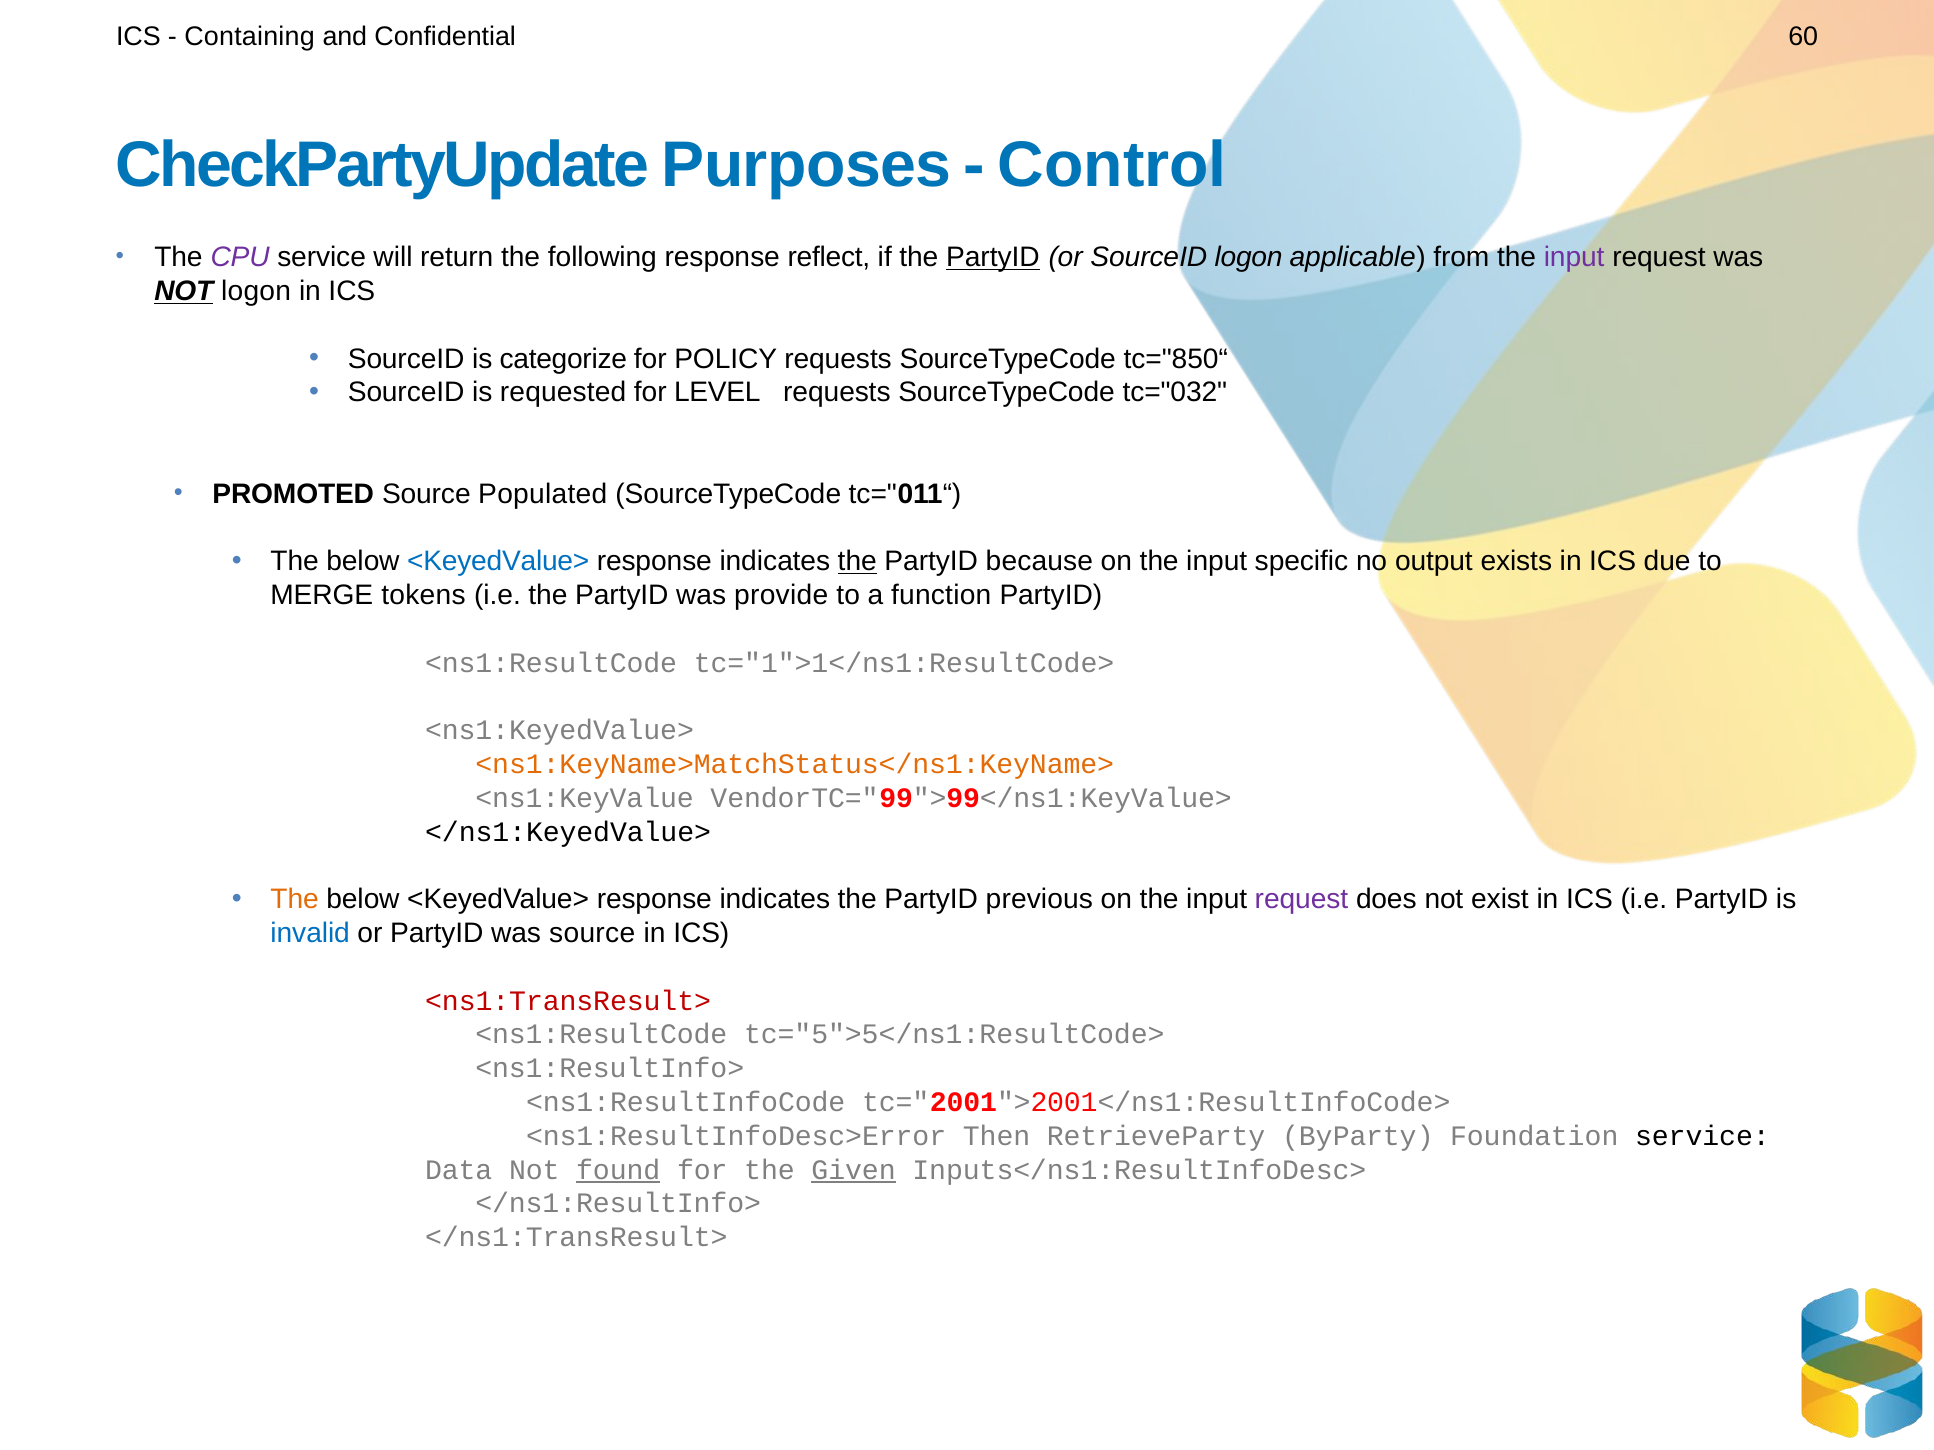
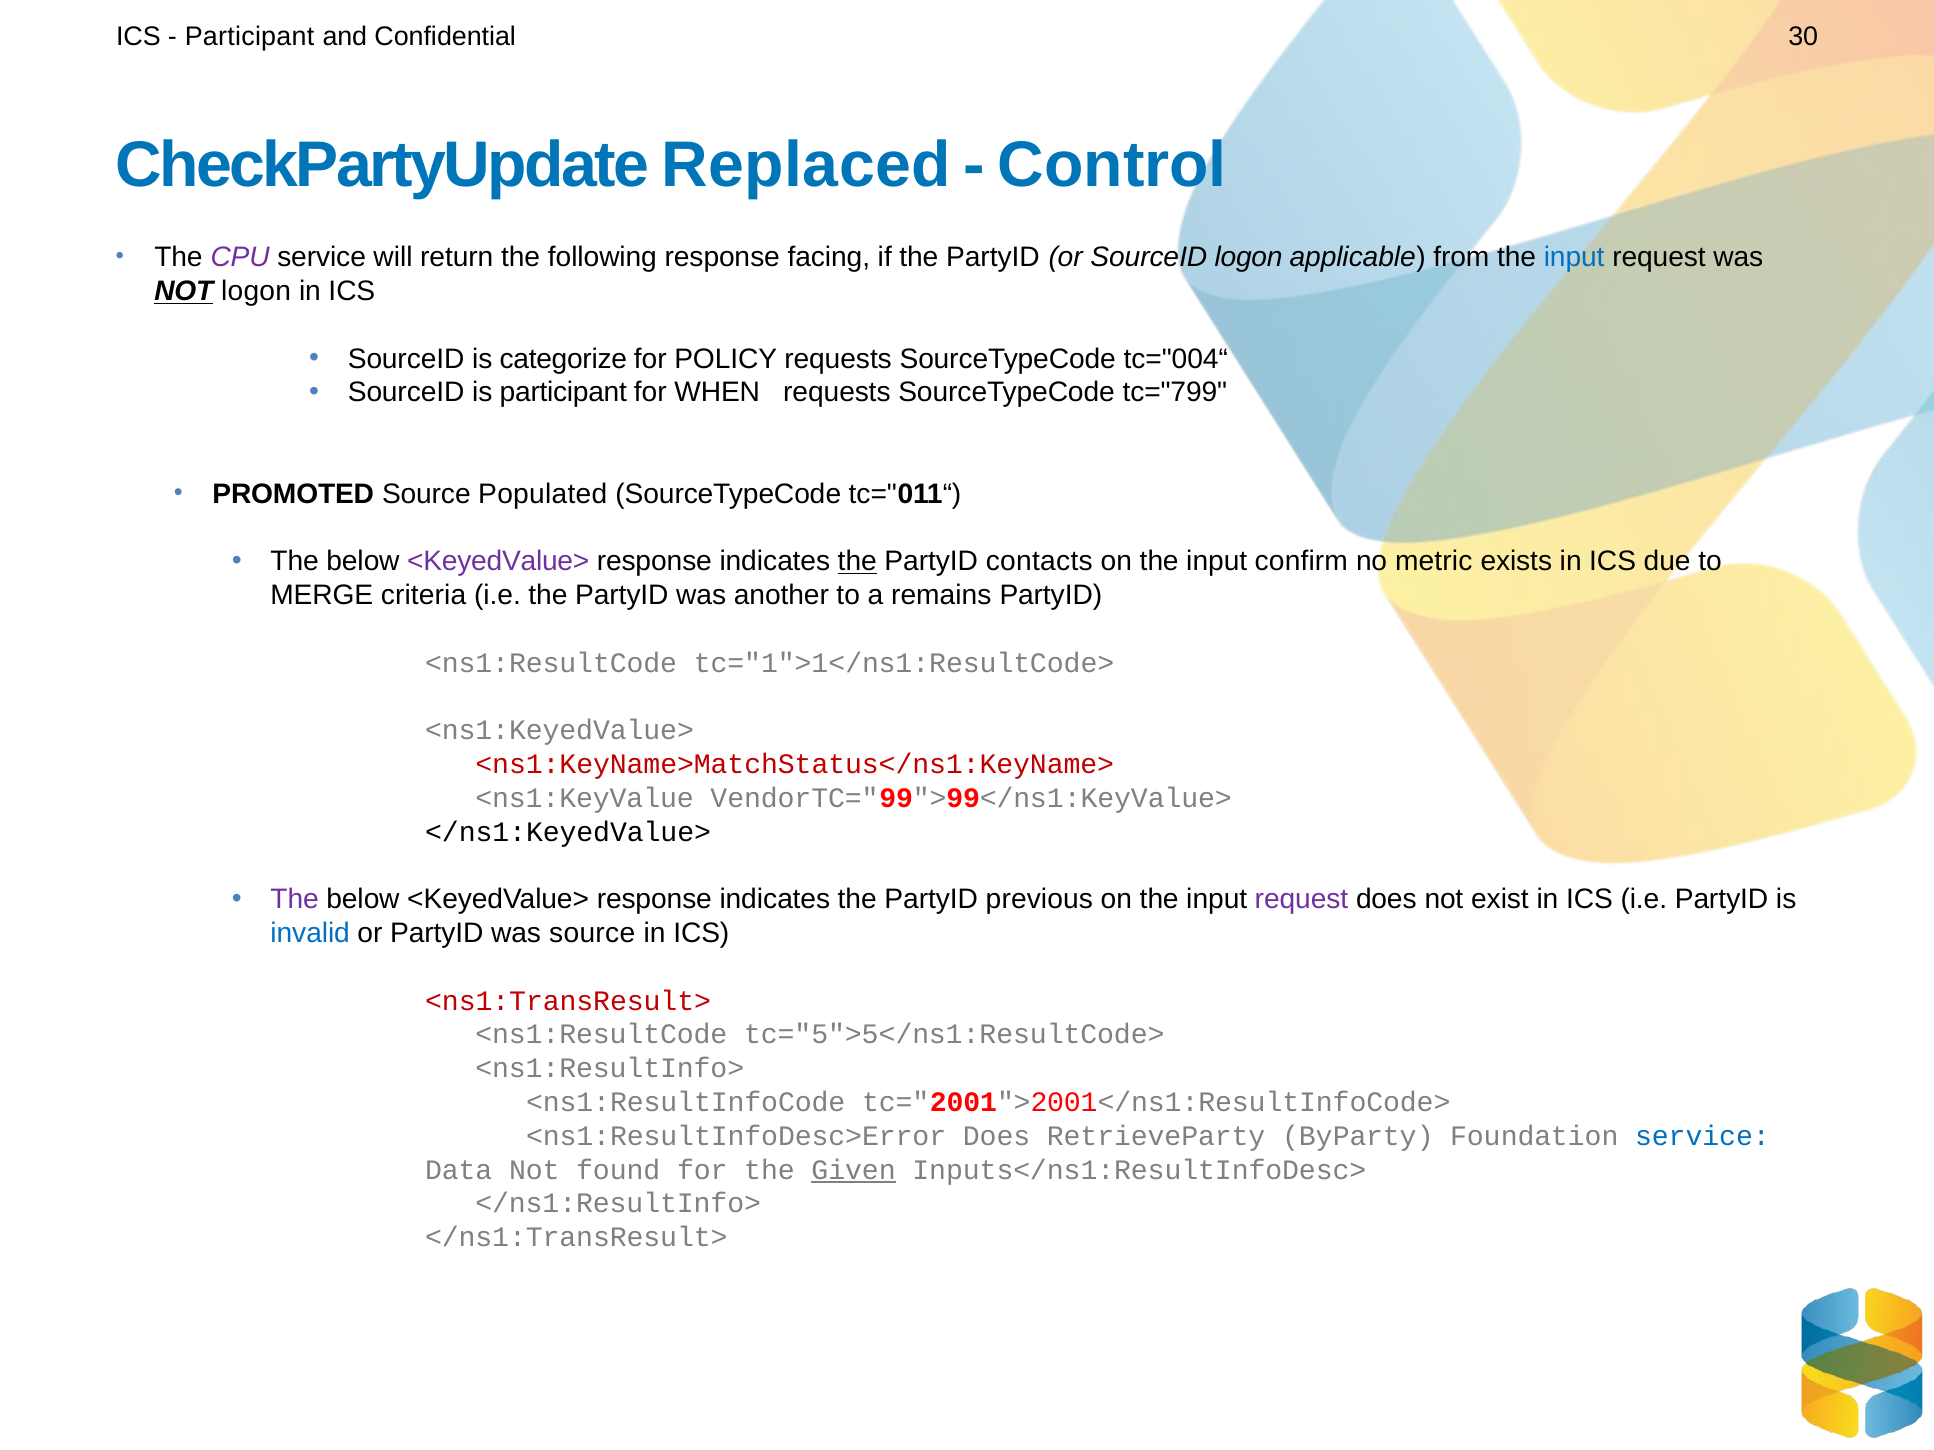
Containing at (250, 37): Containing -> Participant
60: 60 -> 30
Purposes: Purposes -> Replaced
reflect: reflect -> facing
PartyID at (993, 257) underline: present -> none
input at (1574, 257) colour: purple -> blue
tc="850“: tc="850“ -> tc="004“
is requested: requested -> participant
LEVEL: LEVEL -> WHEN
tc="032: tc="032 -> tc="799
<KeyedValue> at (498, 562) colour: blue -> purple
because: because -> contacts
specific: specific -> confirm
output: output -> metric
tokens: tokens -> criteria
provide: provide -> another
function: function -> remains
<ns1:KeyName>MatchStatus</ns1:KeyName> colour: orange -> red
The at (295, 900) colour: orange -> purple
<ns1:ResultInfoDesc>Error Then: Then -> Does
service at (1702, 1136) colour: black -> blue
found underline: present -> none
